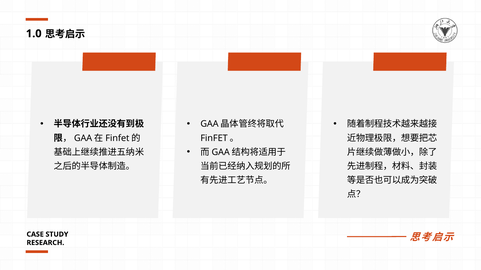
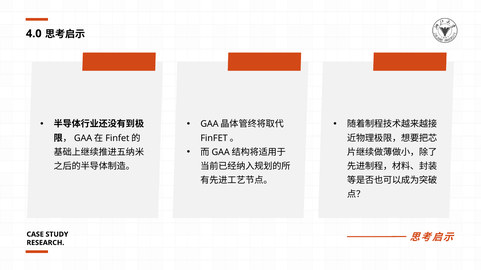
1.0: 1.0 -> 4.0
